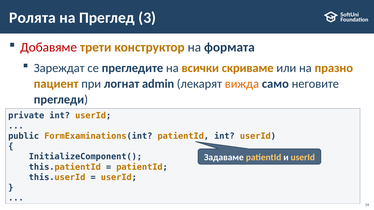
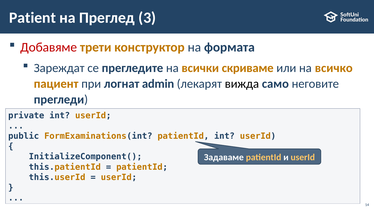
Ролята: Ролята -> Patient
празно: празно -> всичко
вижда colour: orange -> black
